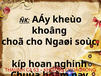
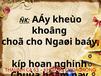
soùc: soùc -> baáy
